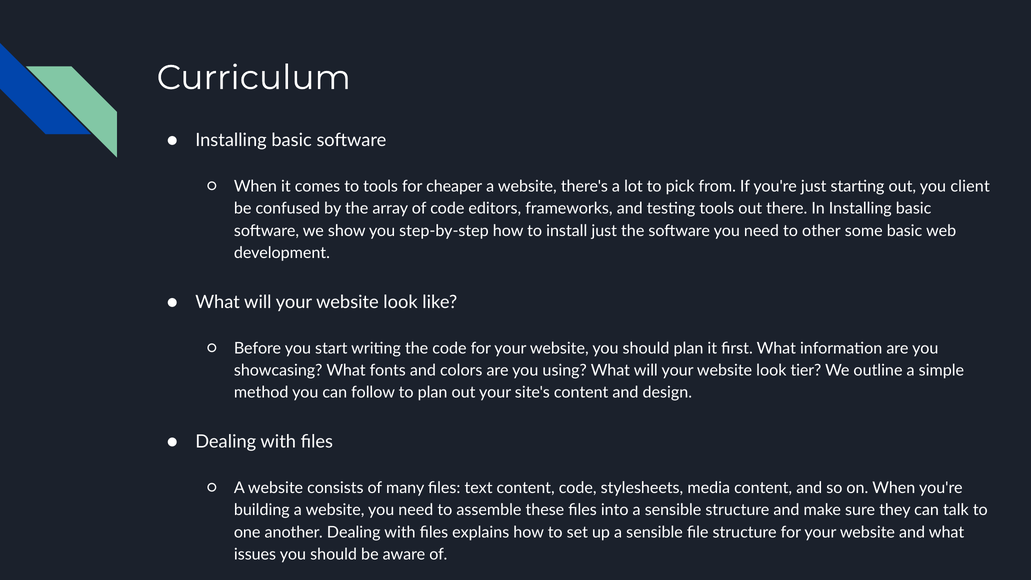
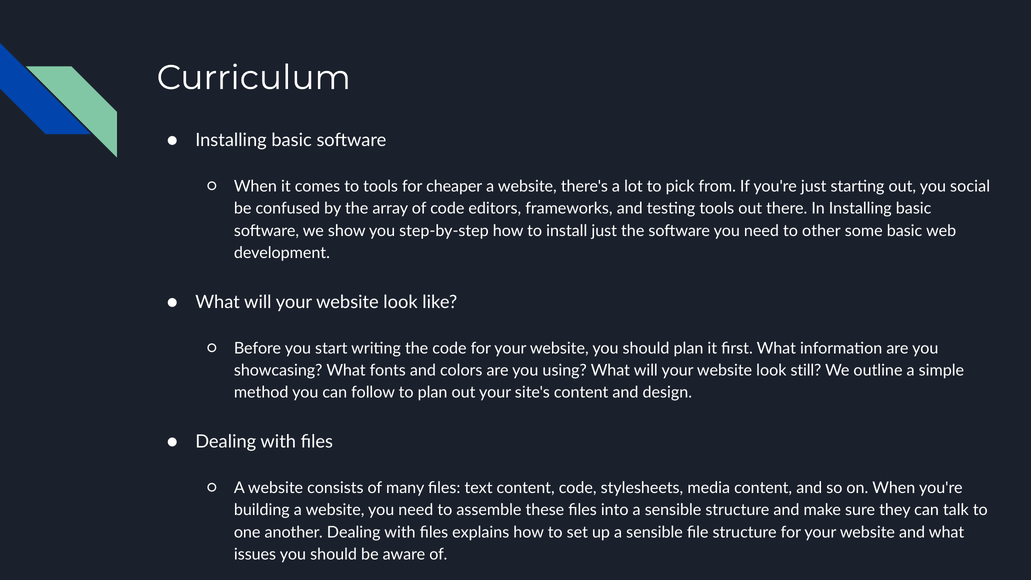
client: client -> social
tier: tier -> still
